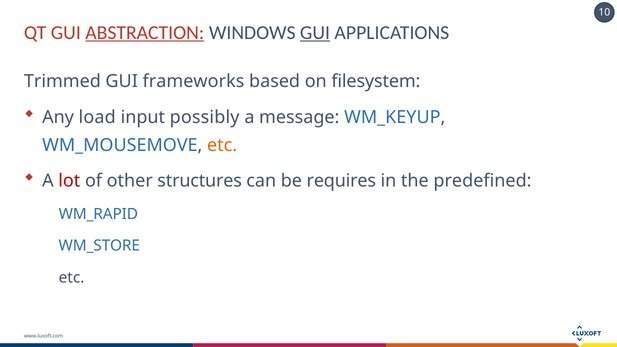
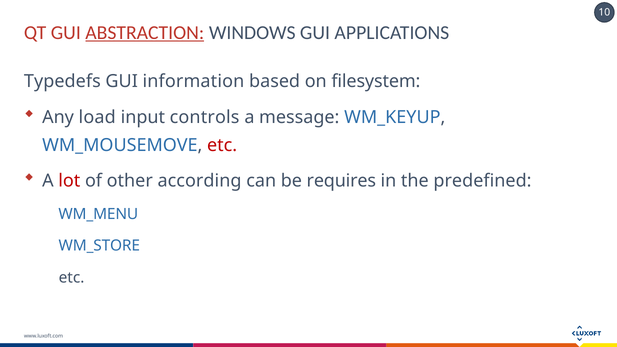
GUI at (315, 33) underline: present -> none
Trimmed: Trimmed -> Typedefs
frameworks: frameworks -> information
possibly: possibly -> controls
etc at (222, 145) colour: orange -> red
structures: structures -> according
WM_RAPID: WM_RAPID -> WM_MENU
